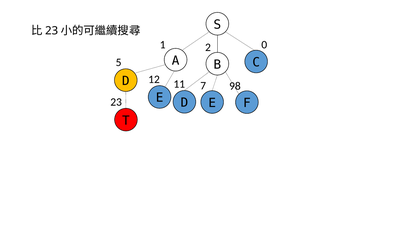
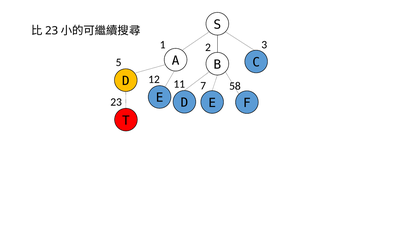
0: 0 -> 3
98: 98 -> 58
